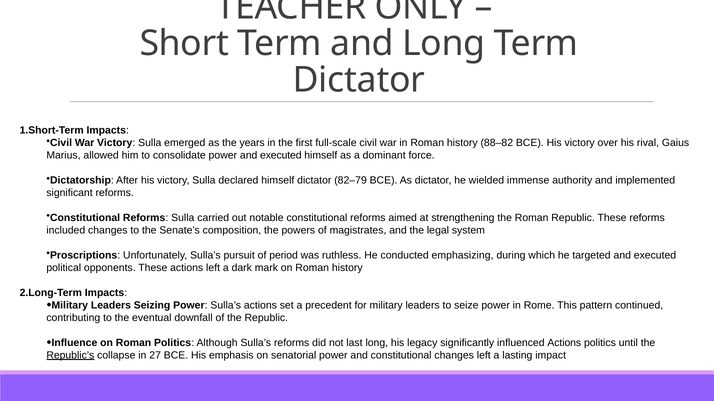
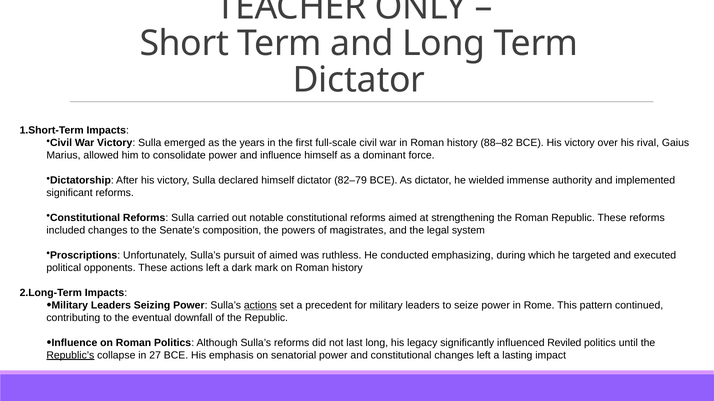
power and executed: executed -> influence
of period: period -> aimed
actions at (260, 306) underline: none -> present
influenced Actions: Actions -> Reviled
